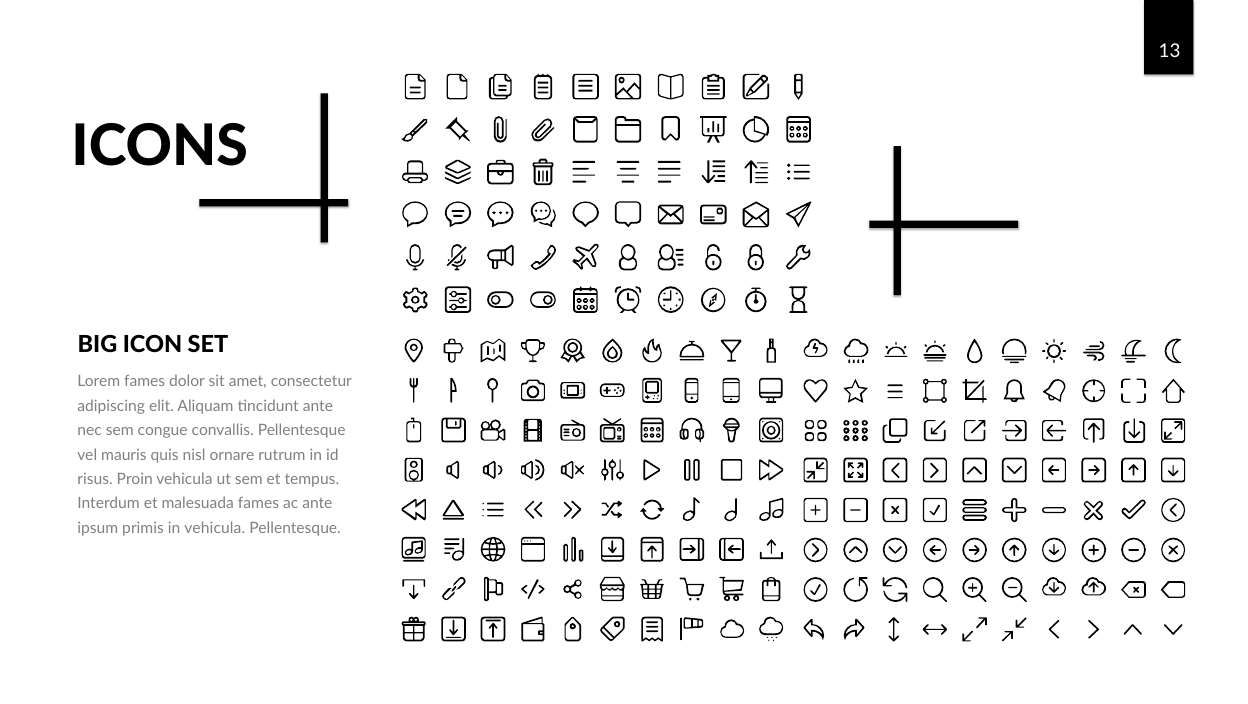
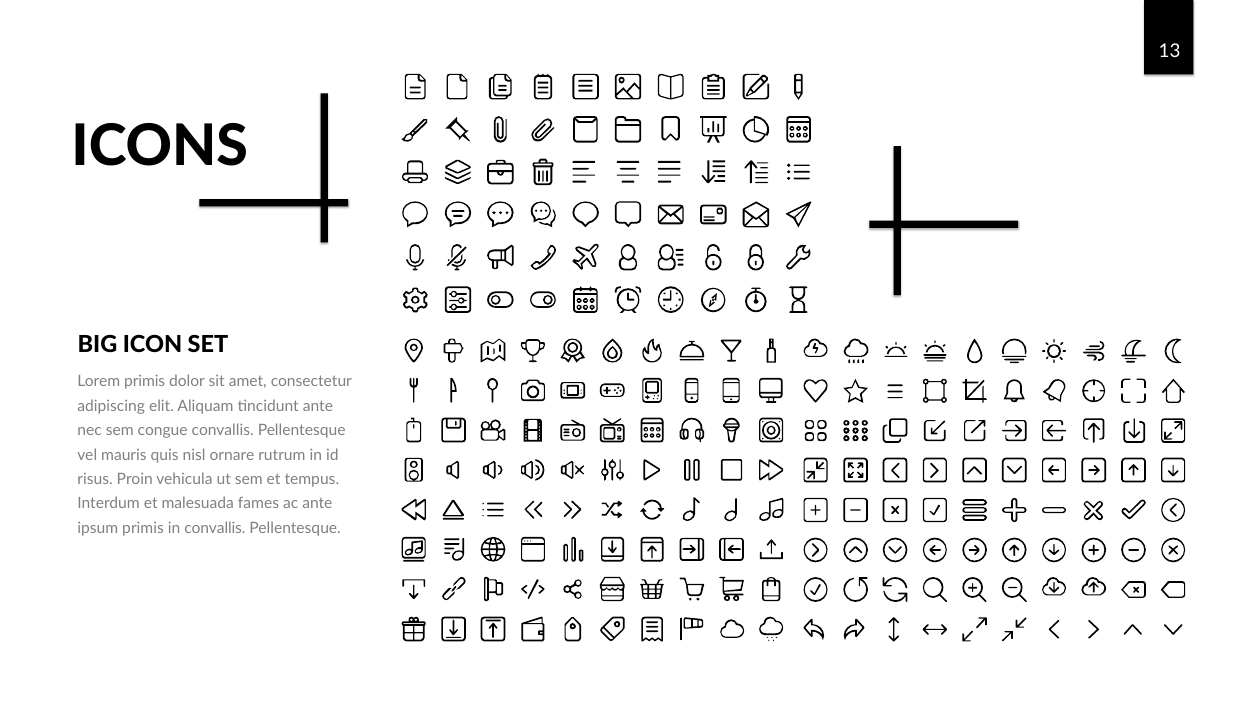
Lorem fames: fames -> primis
in vehicula: vehicula -> convallis
